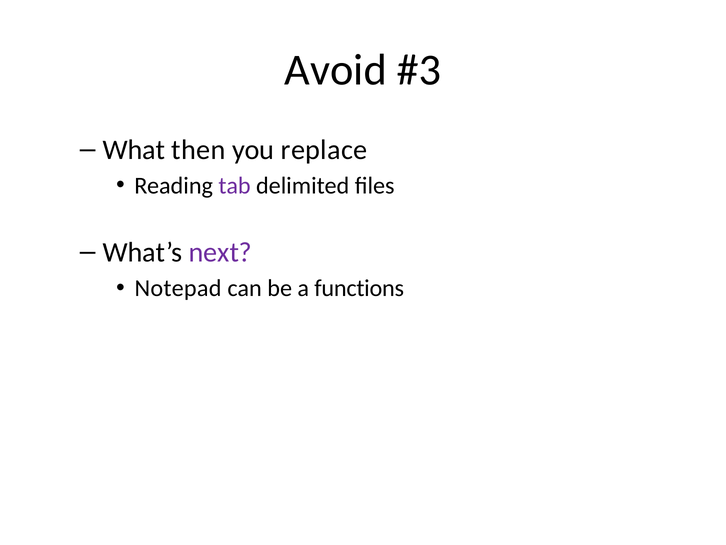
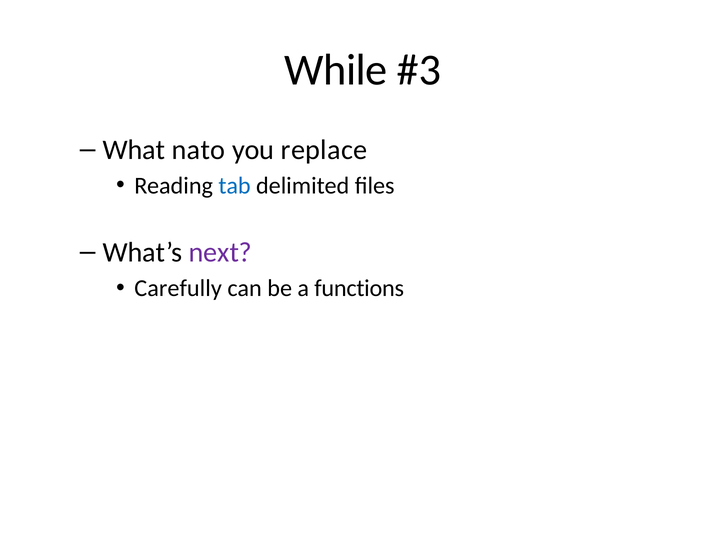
Avoid: Avoid -> While
then: then -> nato
tab colour: purple -> blue
Notepad: Notepad -> Carefully
